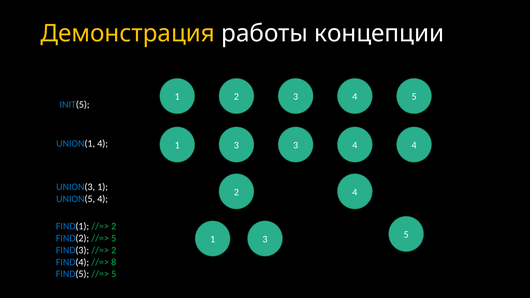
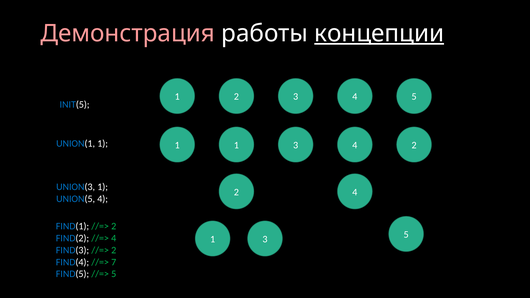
Демонстрация colour: yellow -> pink
концепции underline: none -> present
UNION(1 4: 4 -> 1
1 3: 3 -> 1
4 4: 4 -> 2
5 at (114, 238): 5 -> 4
8: 8 -> 7
